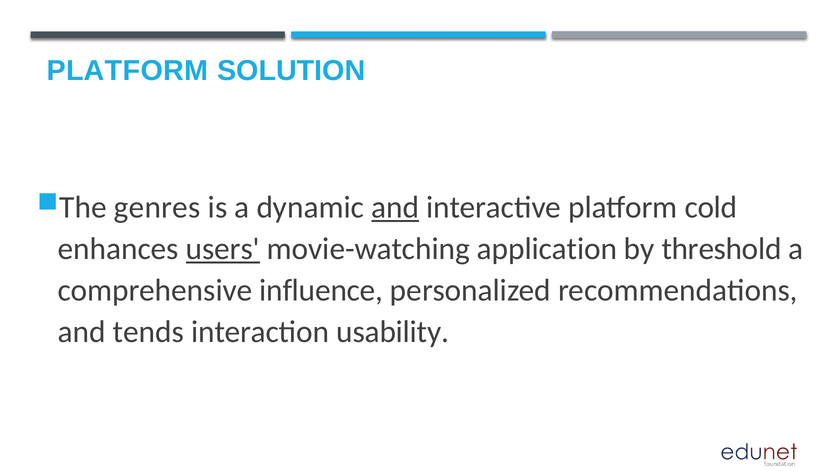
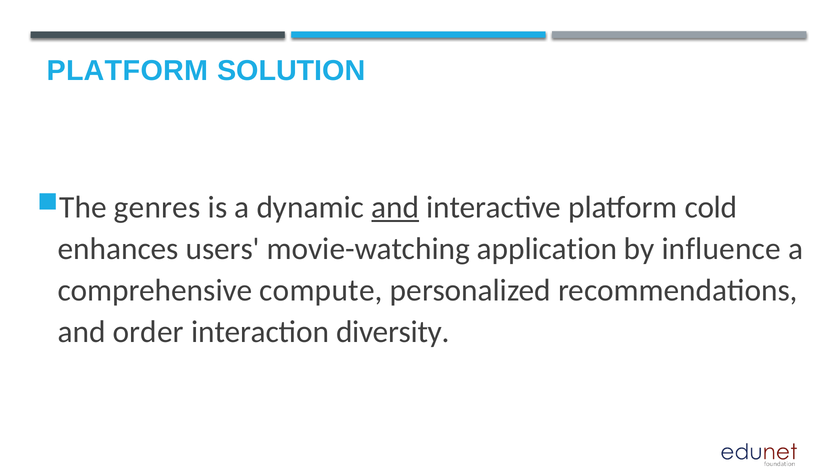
users underline: present -> none
threshold: threshold -> influence
influence: influence -> compute
tends: tends -> order
usability: usability -> diversity
